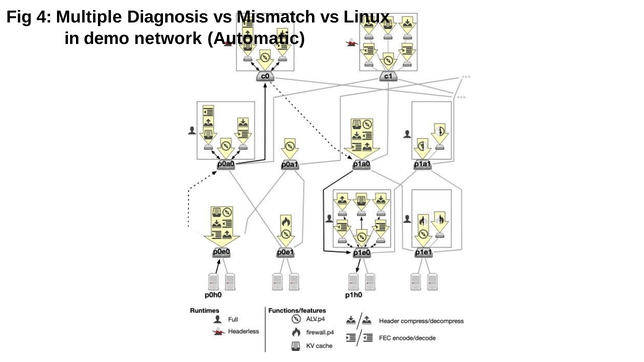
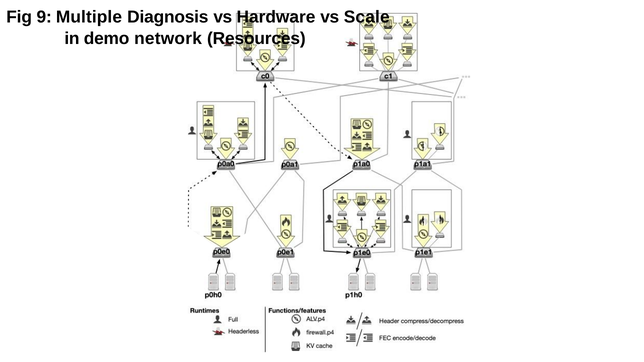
4: 4 -> 9
Mismatch: Mismatch -> Hardware
Linux: Linux -> Scale
Automatic: Automatic -> Resources
